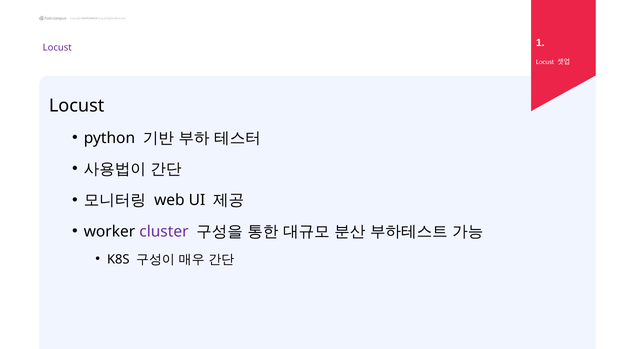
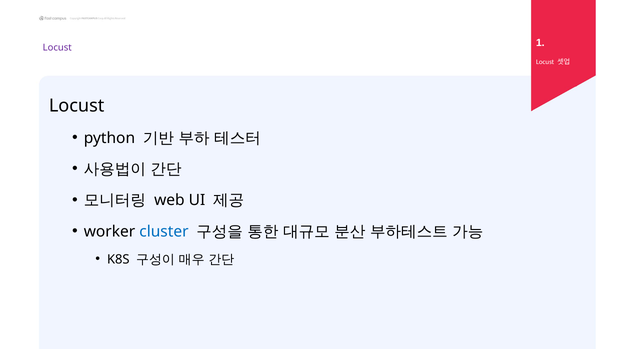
cluster colour: purple -> blue
